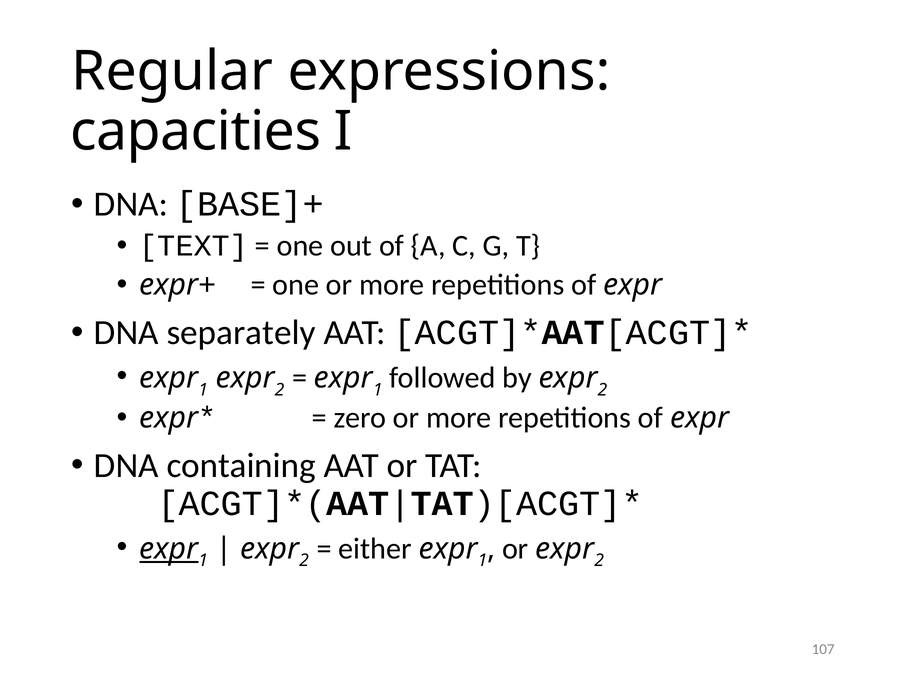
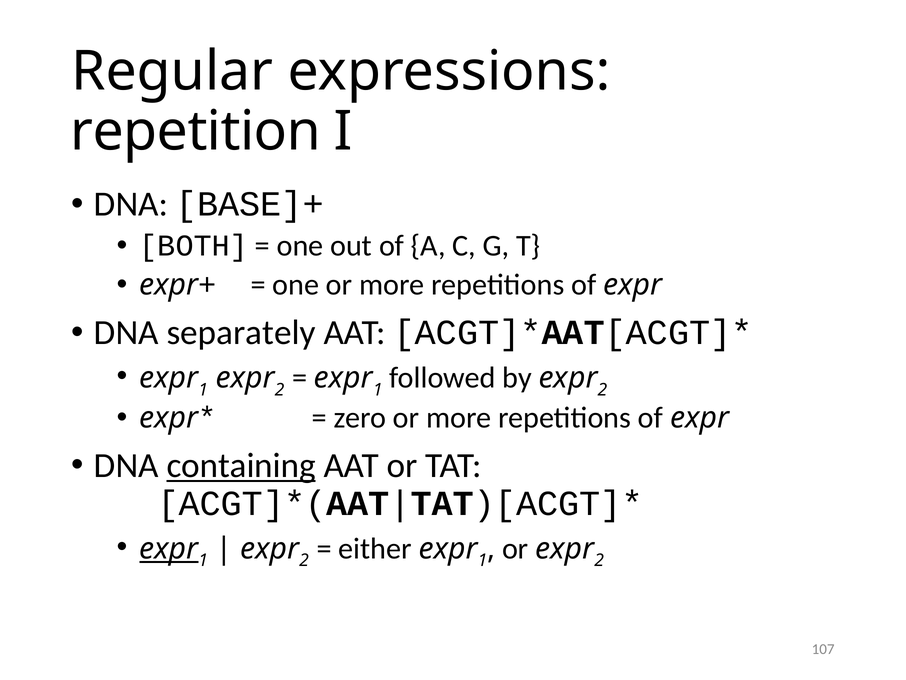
capacities: capacities -> repetition
TEXT: TEXT -> BOTH
containing underline: none -> present
